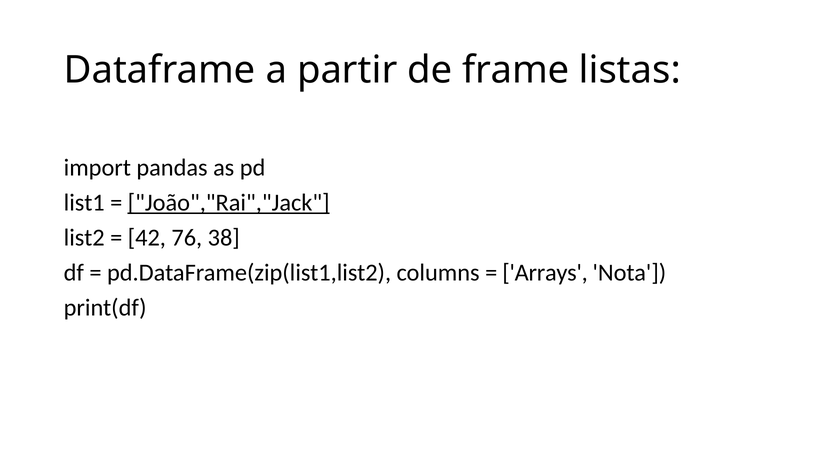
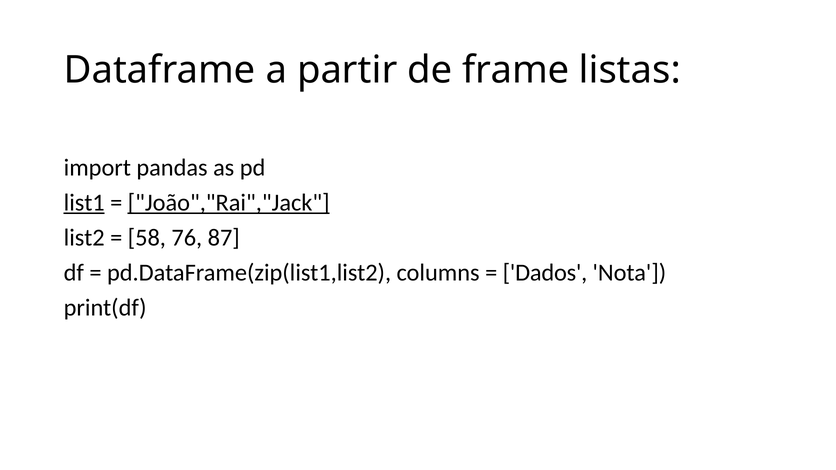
list1 underline: none -> present
42: 42 -> 58
38: 38 -> 87
Arrays: Arrays -> Dados
